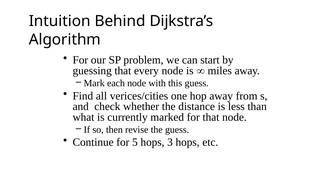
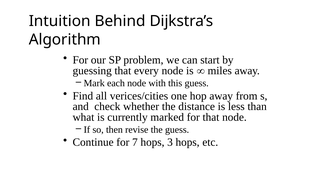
5: 5 -> 7
